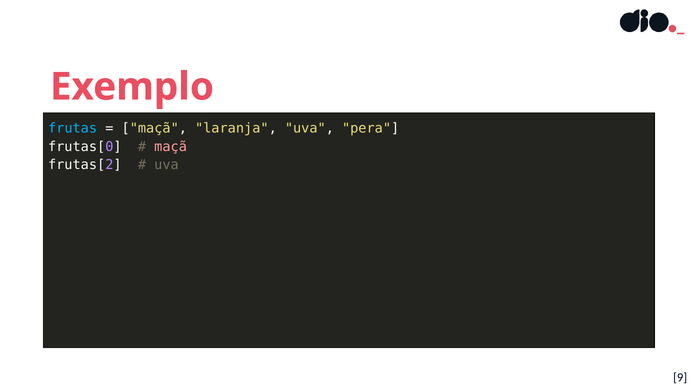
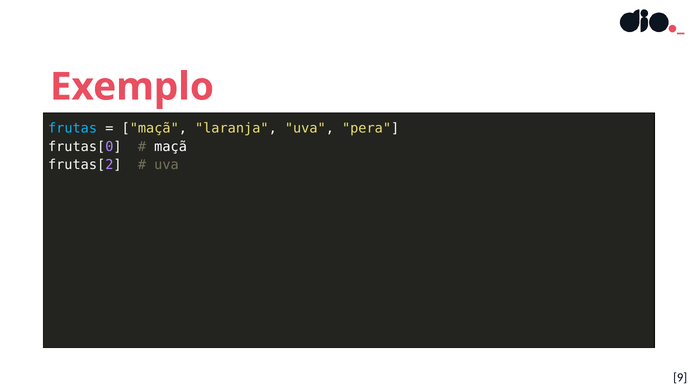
maçã at (171, 147) colour: pink -> white
